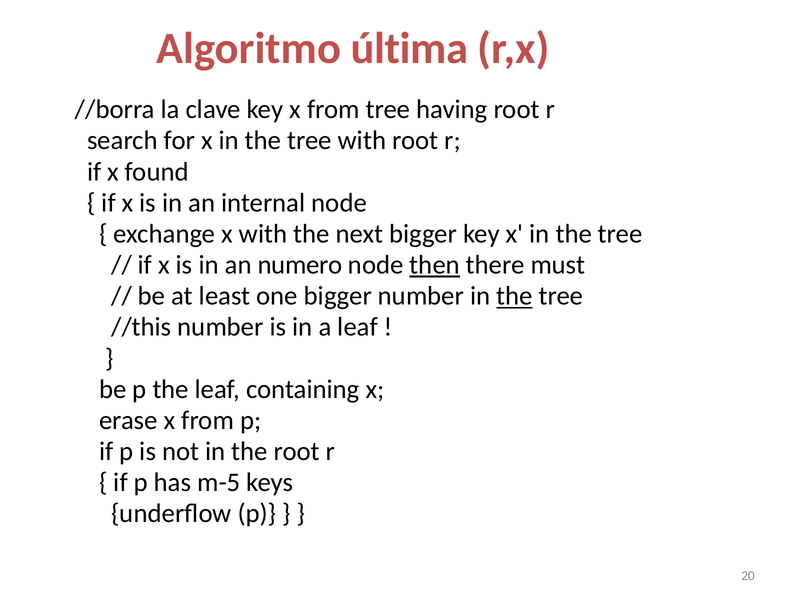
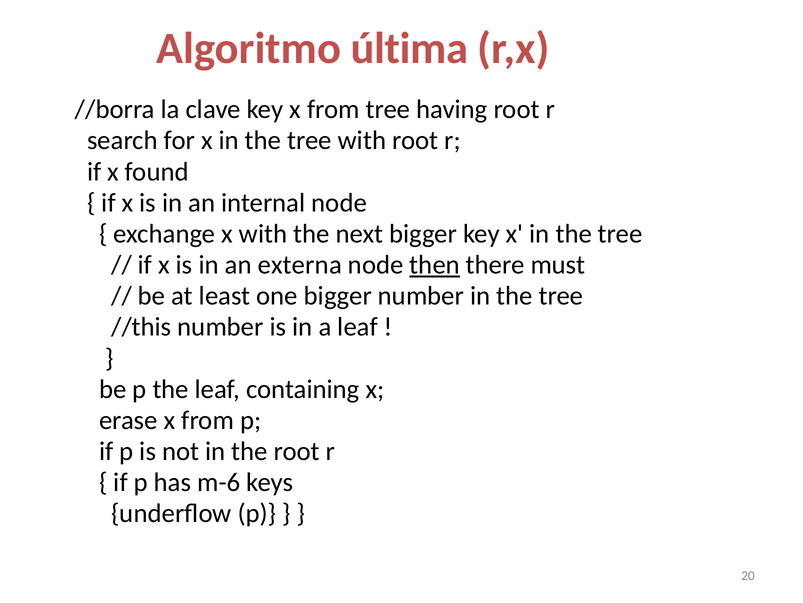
numero: numero -> externa
the at (514, 296) underline: present -> none
m-5: m-5 -> m-6
